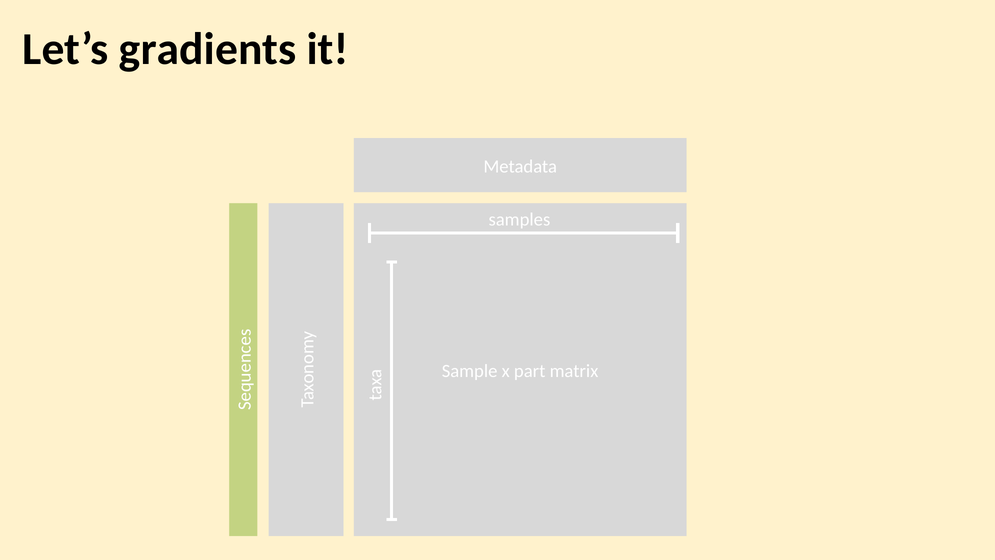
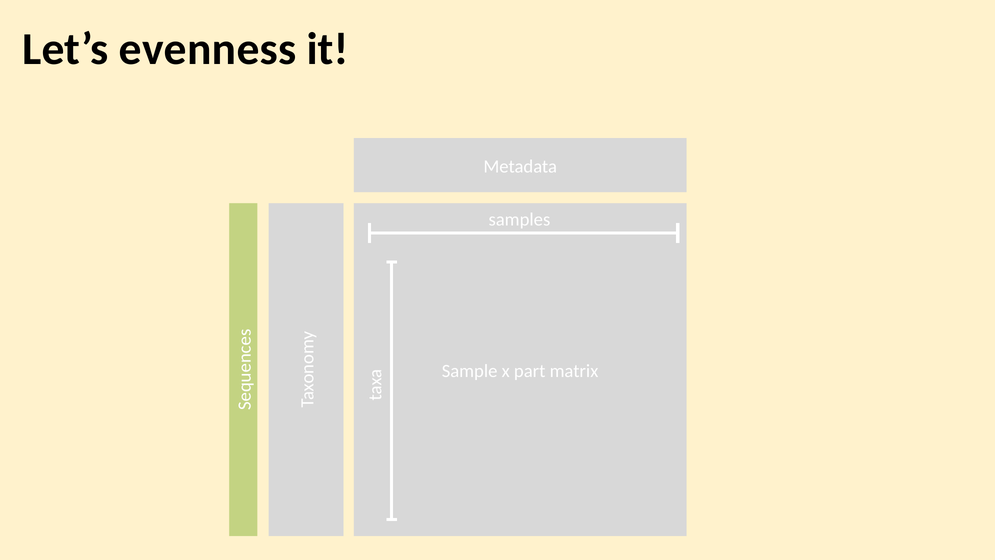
gradients: gradients -> evenness
